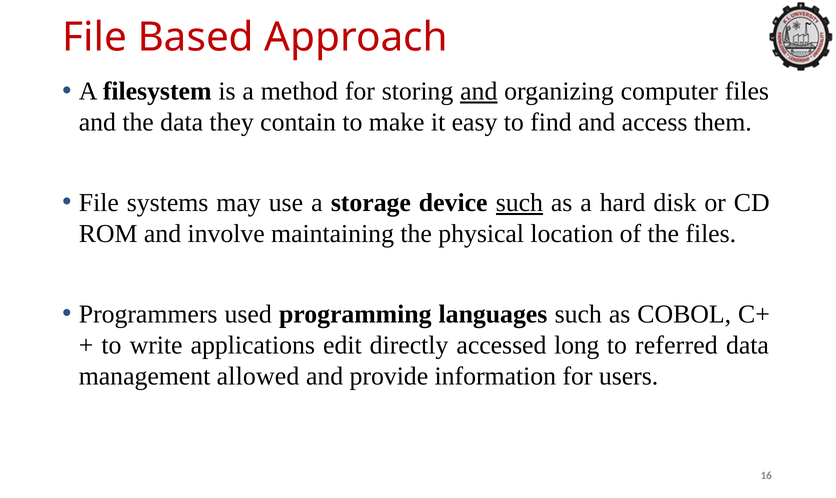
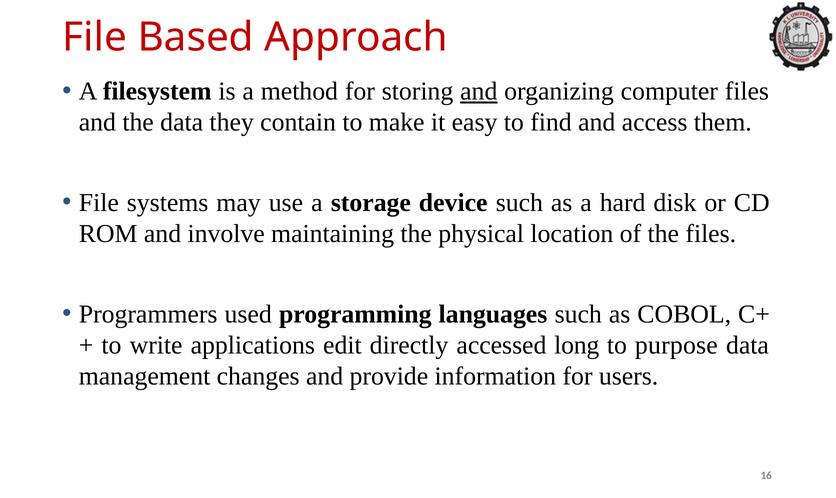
such at (519, 203) underline: present -> none
referred: referred -> purpose
allowed: allowed -> changes
